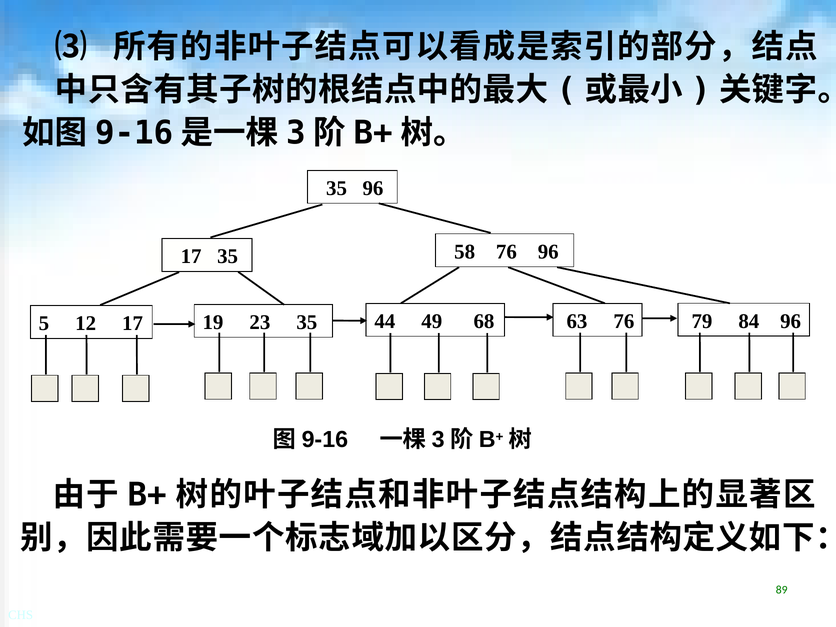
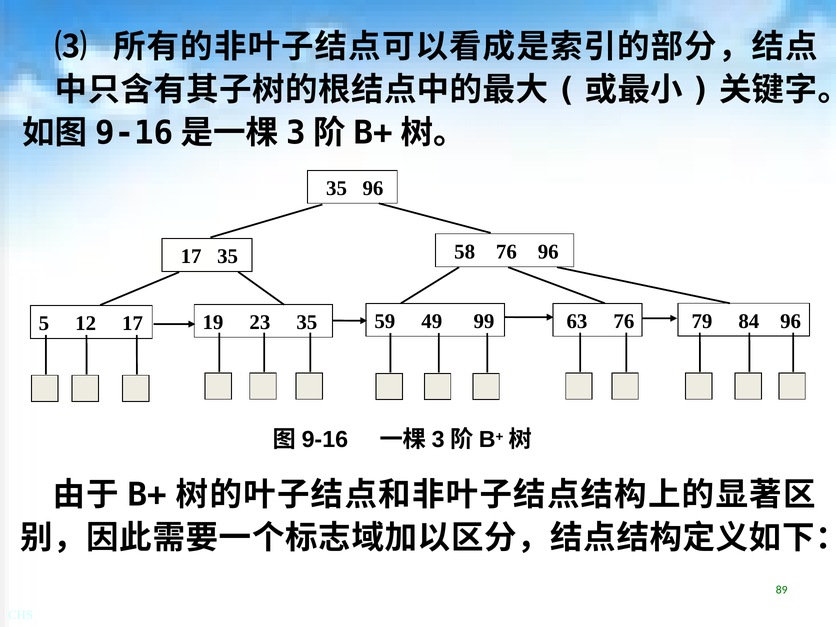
44: 44 -> 59
68: 68 -> 99
